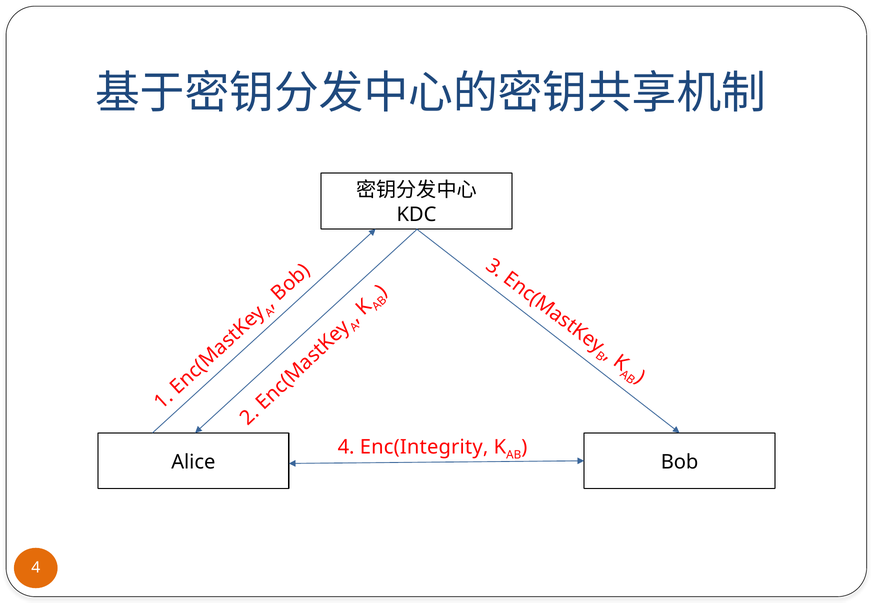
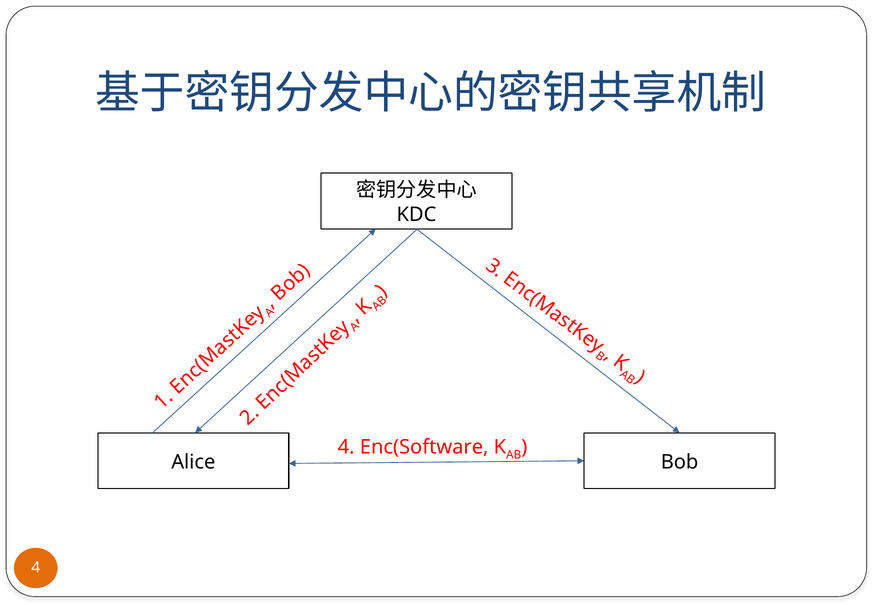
Enc(Integrity: Enc(Integrity -> Enc(Software
